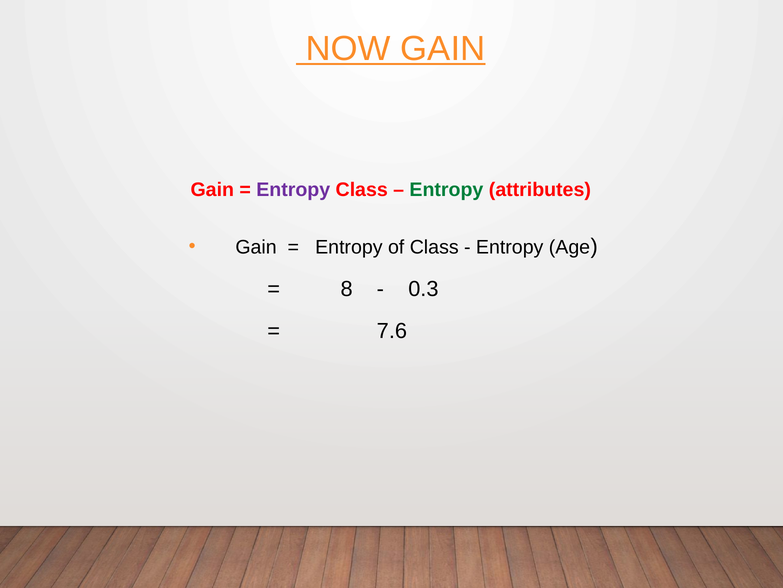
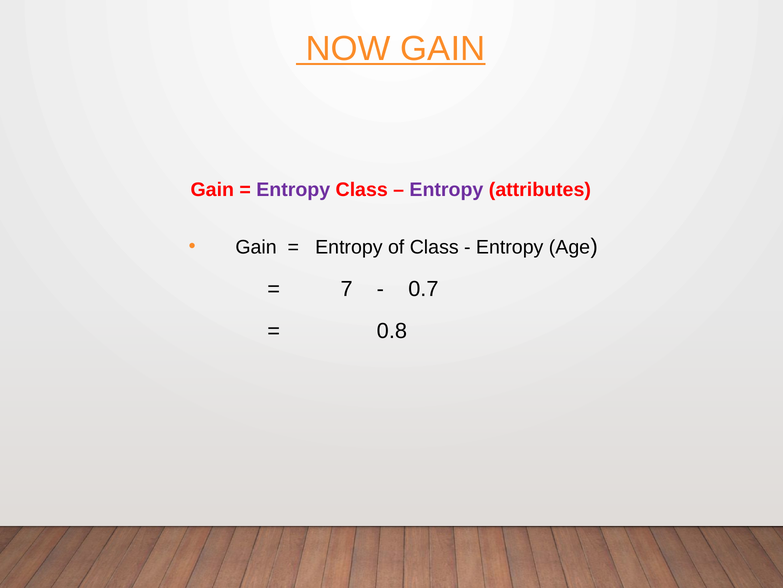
Entropy at (446, 190) colour: green -> purple
8: 8 -> 7
0.3: 0.3 -> 0.7
7.6: 7.6 -> 0.8
